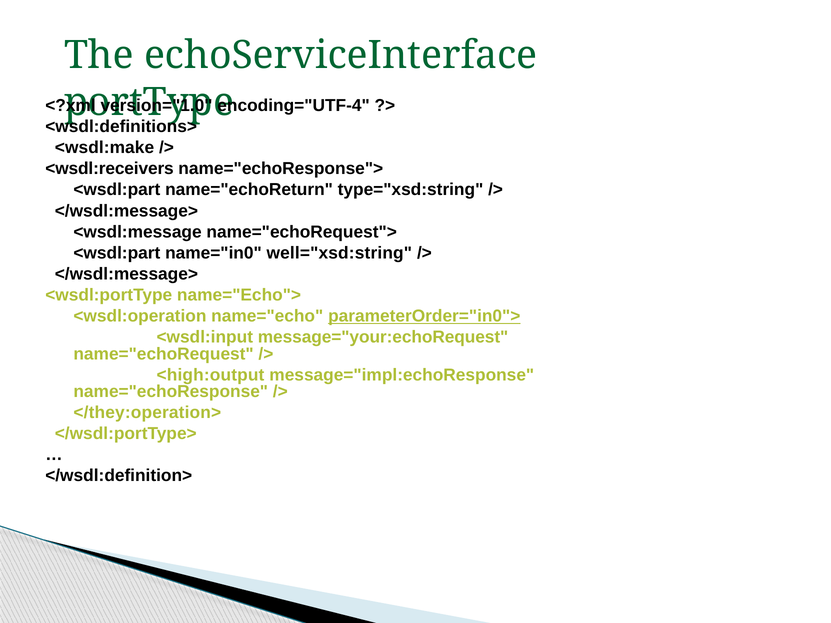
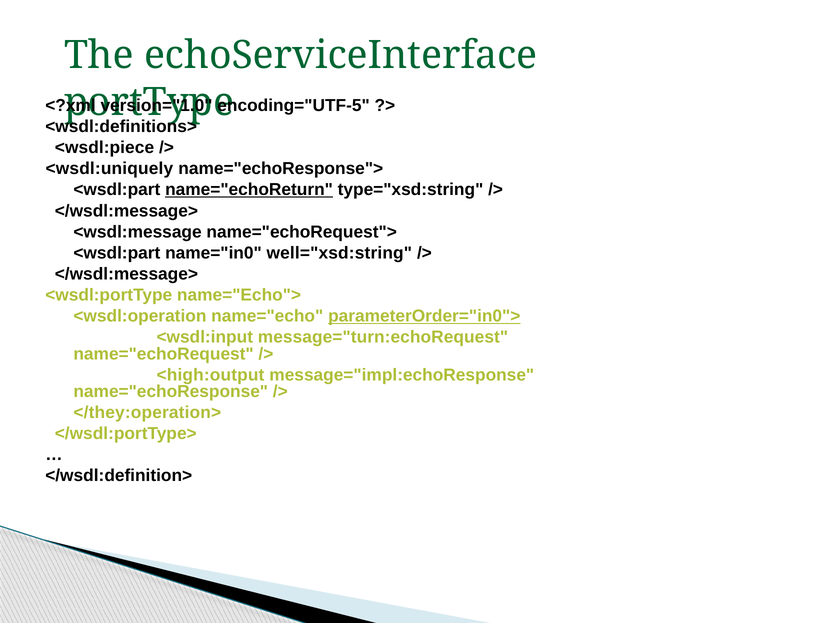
encoding="UTF-4: encoding="UTF-4 -> encoding="UTF-5
<wsdl:make: <wsdl:make -> <wsdl:piece
<wsdl:receivers: <wsdl:receivers -> <wsdl:uniquely
name="echoReturn underline: none -> present
message="your:echoRequest: message="your:echoRequest -> message="turn:echoRequest
